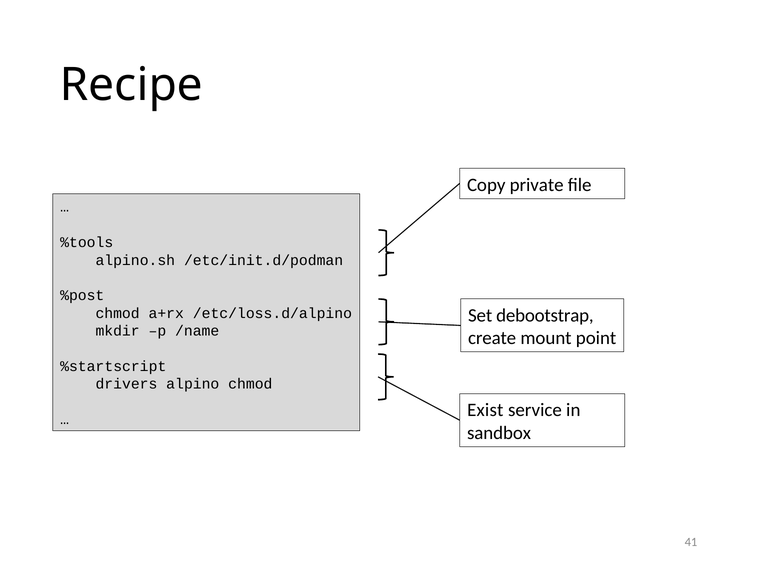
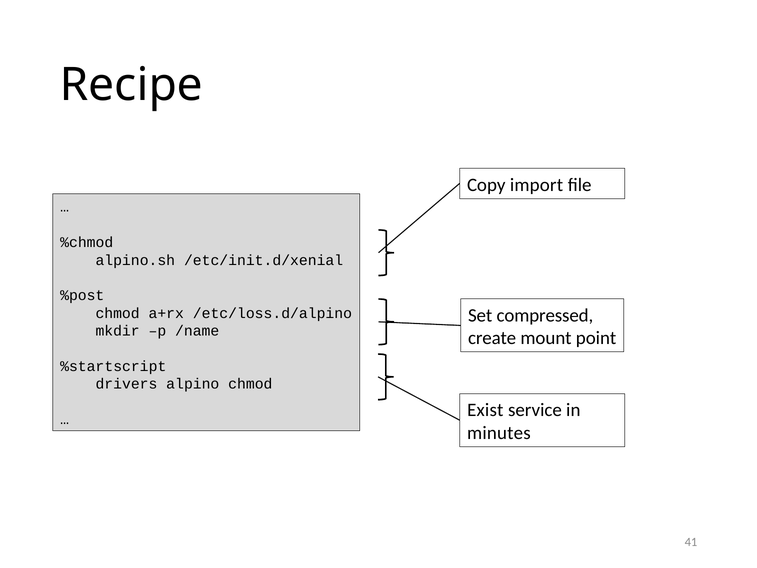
private: private -> import
%tools: %tools -> %chmod
/etc/init.d/podman: /etc/init.d/podman -> /etc/init.d/xenial
debootstrap: debootstrap -> compressed
sandbox: sandbox -> minutes
